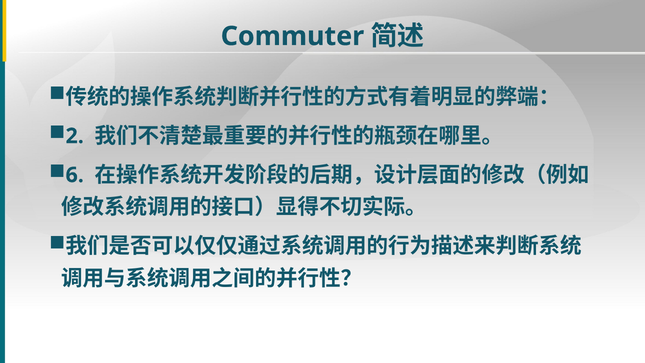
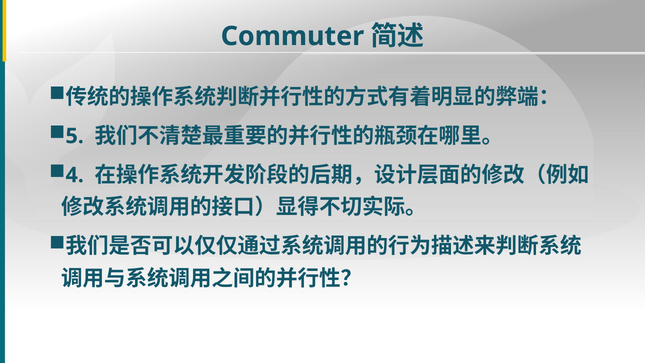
2: 2 -> 5
6: 6 -> 4
